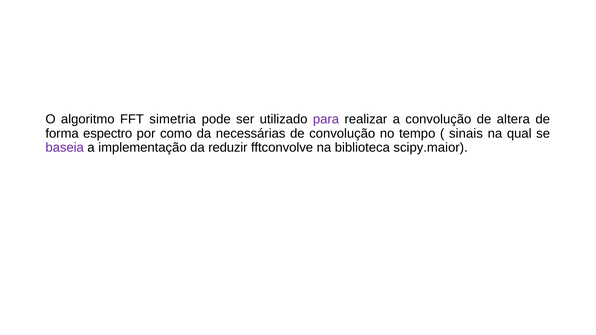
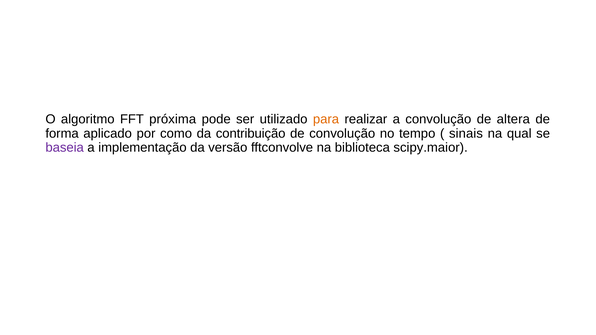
simetria: simetria -> próxima
para colour: purple -> orange
espectro: espectro -> aplicado
necessárias: necessárias -> contribuição
reduzir: reduzir -> versão
